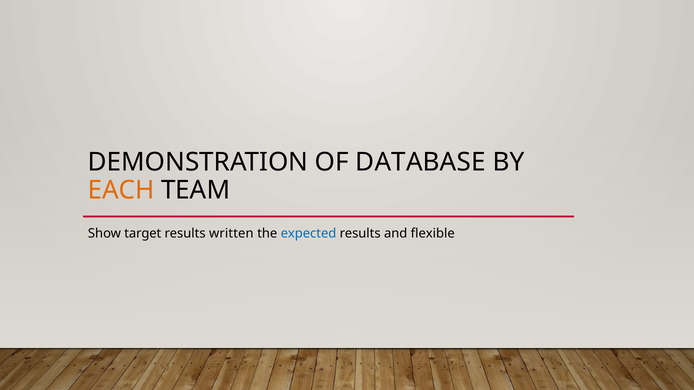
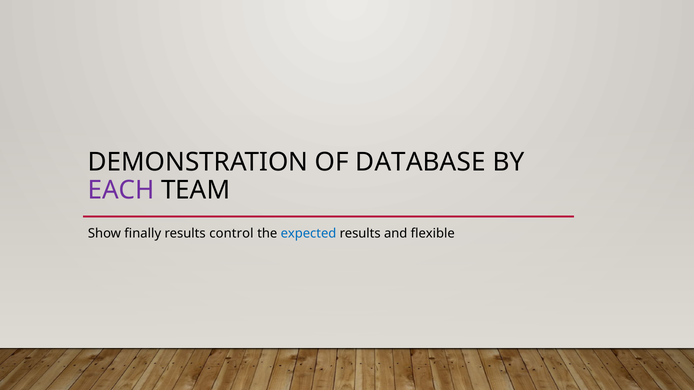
EACH colour: orange -> purple
target: target -> finally
written: written -> control
